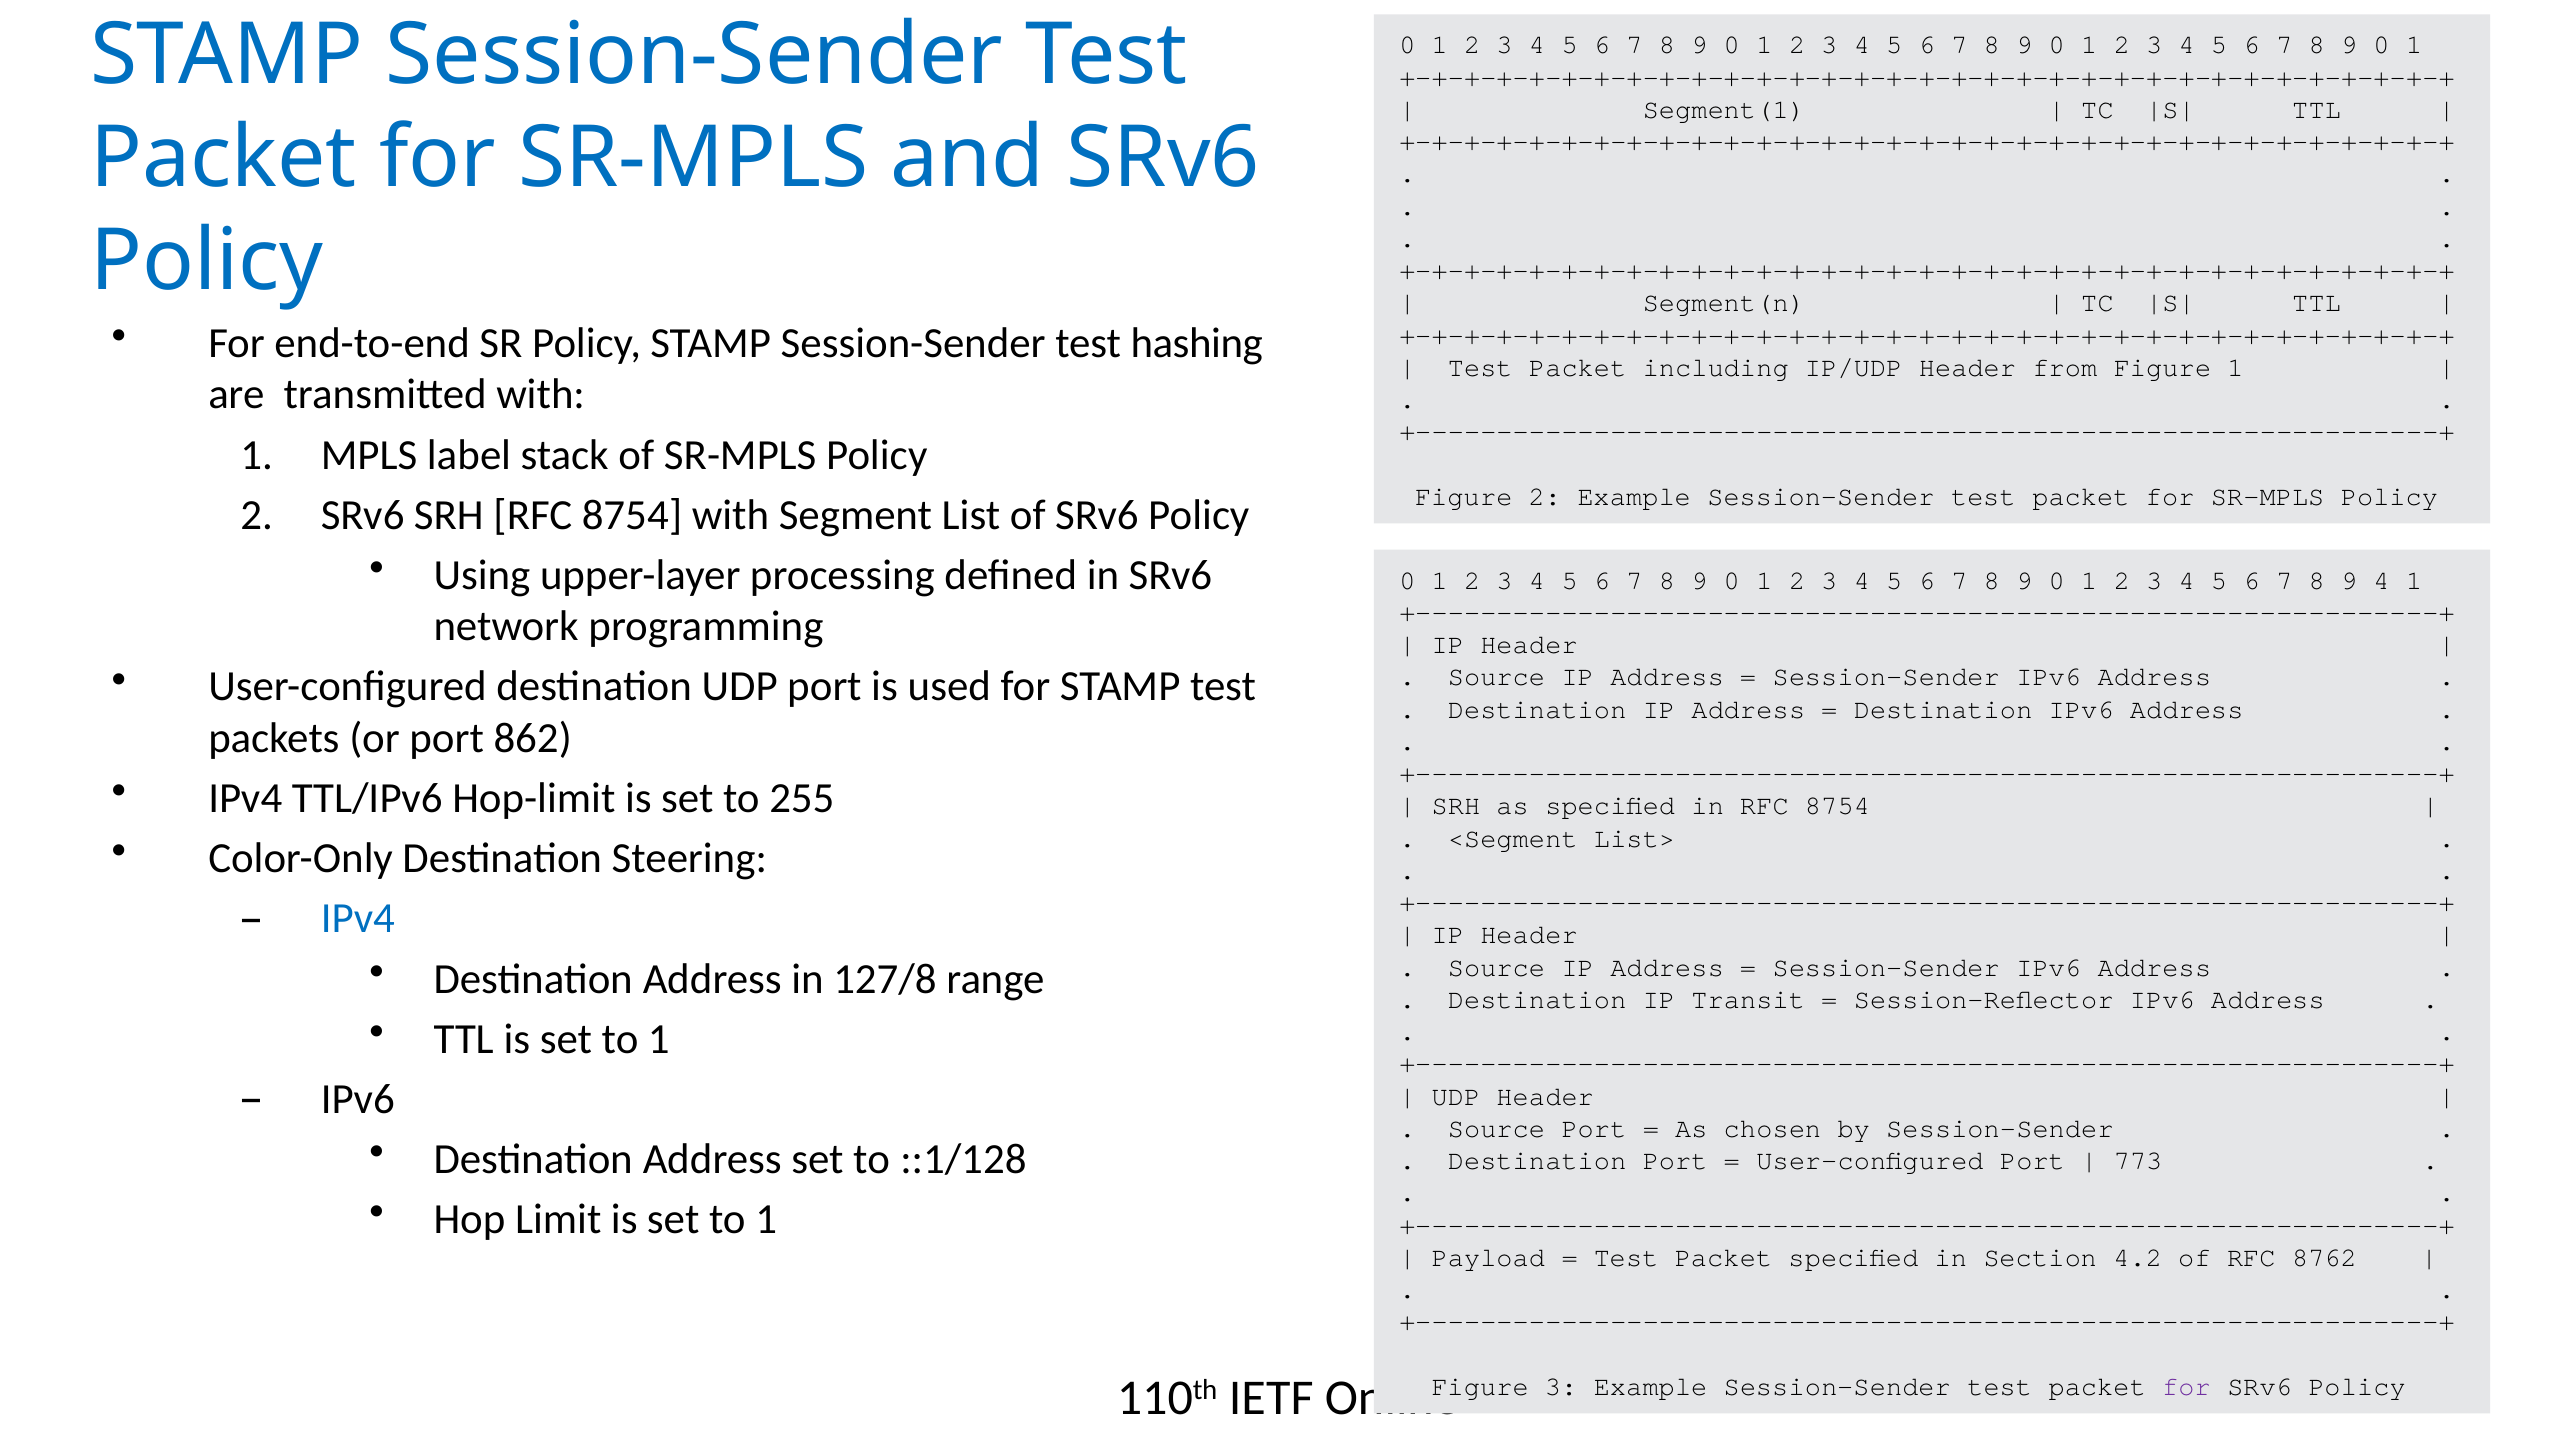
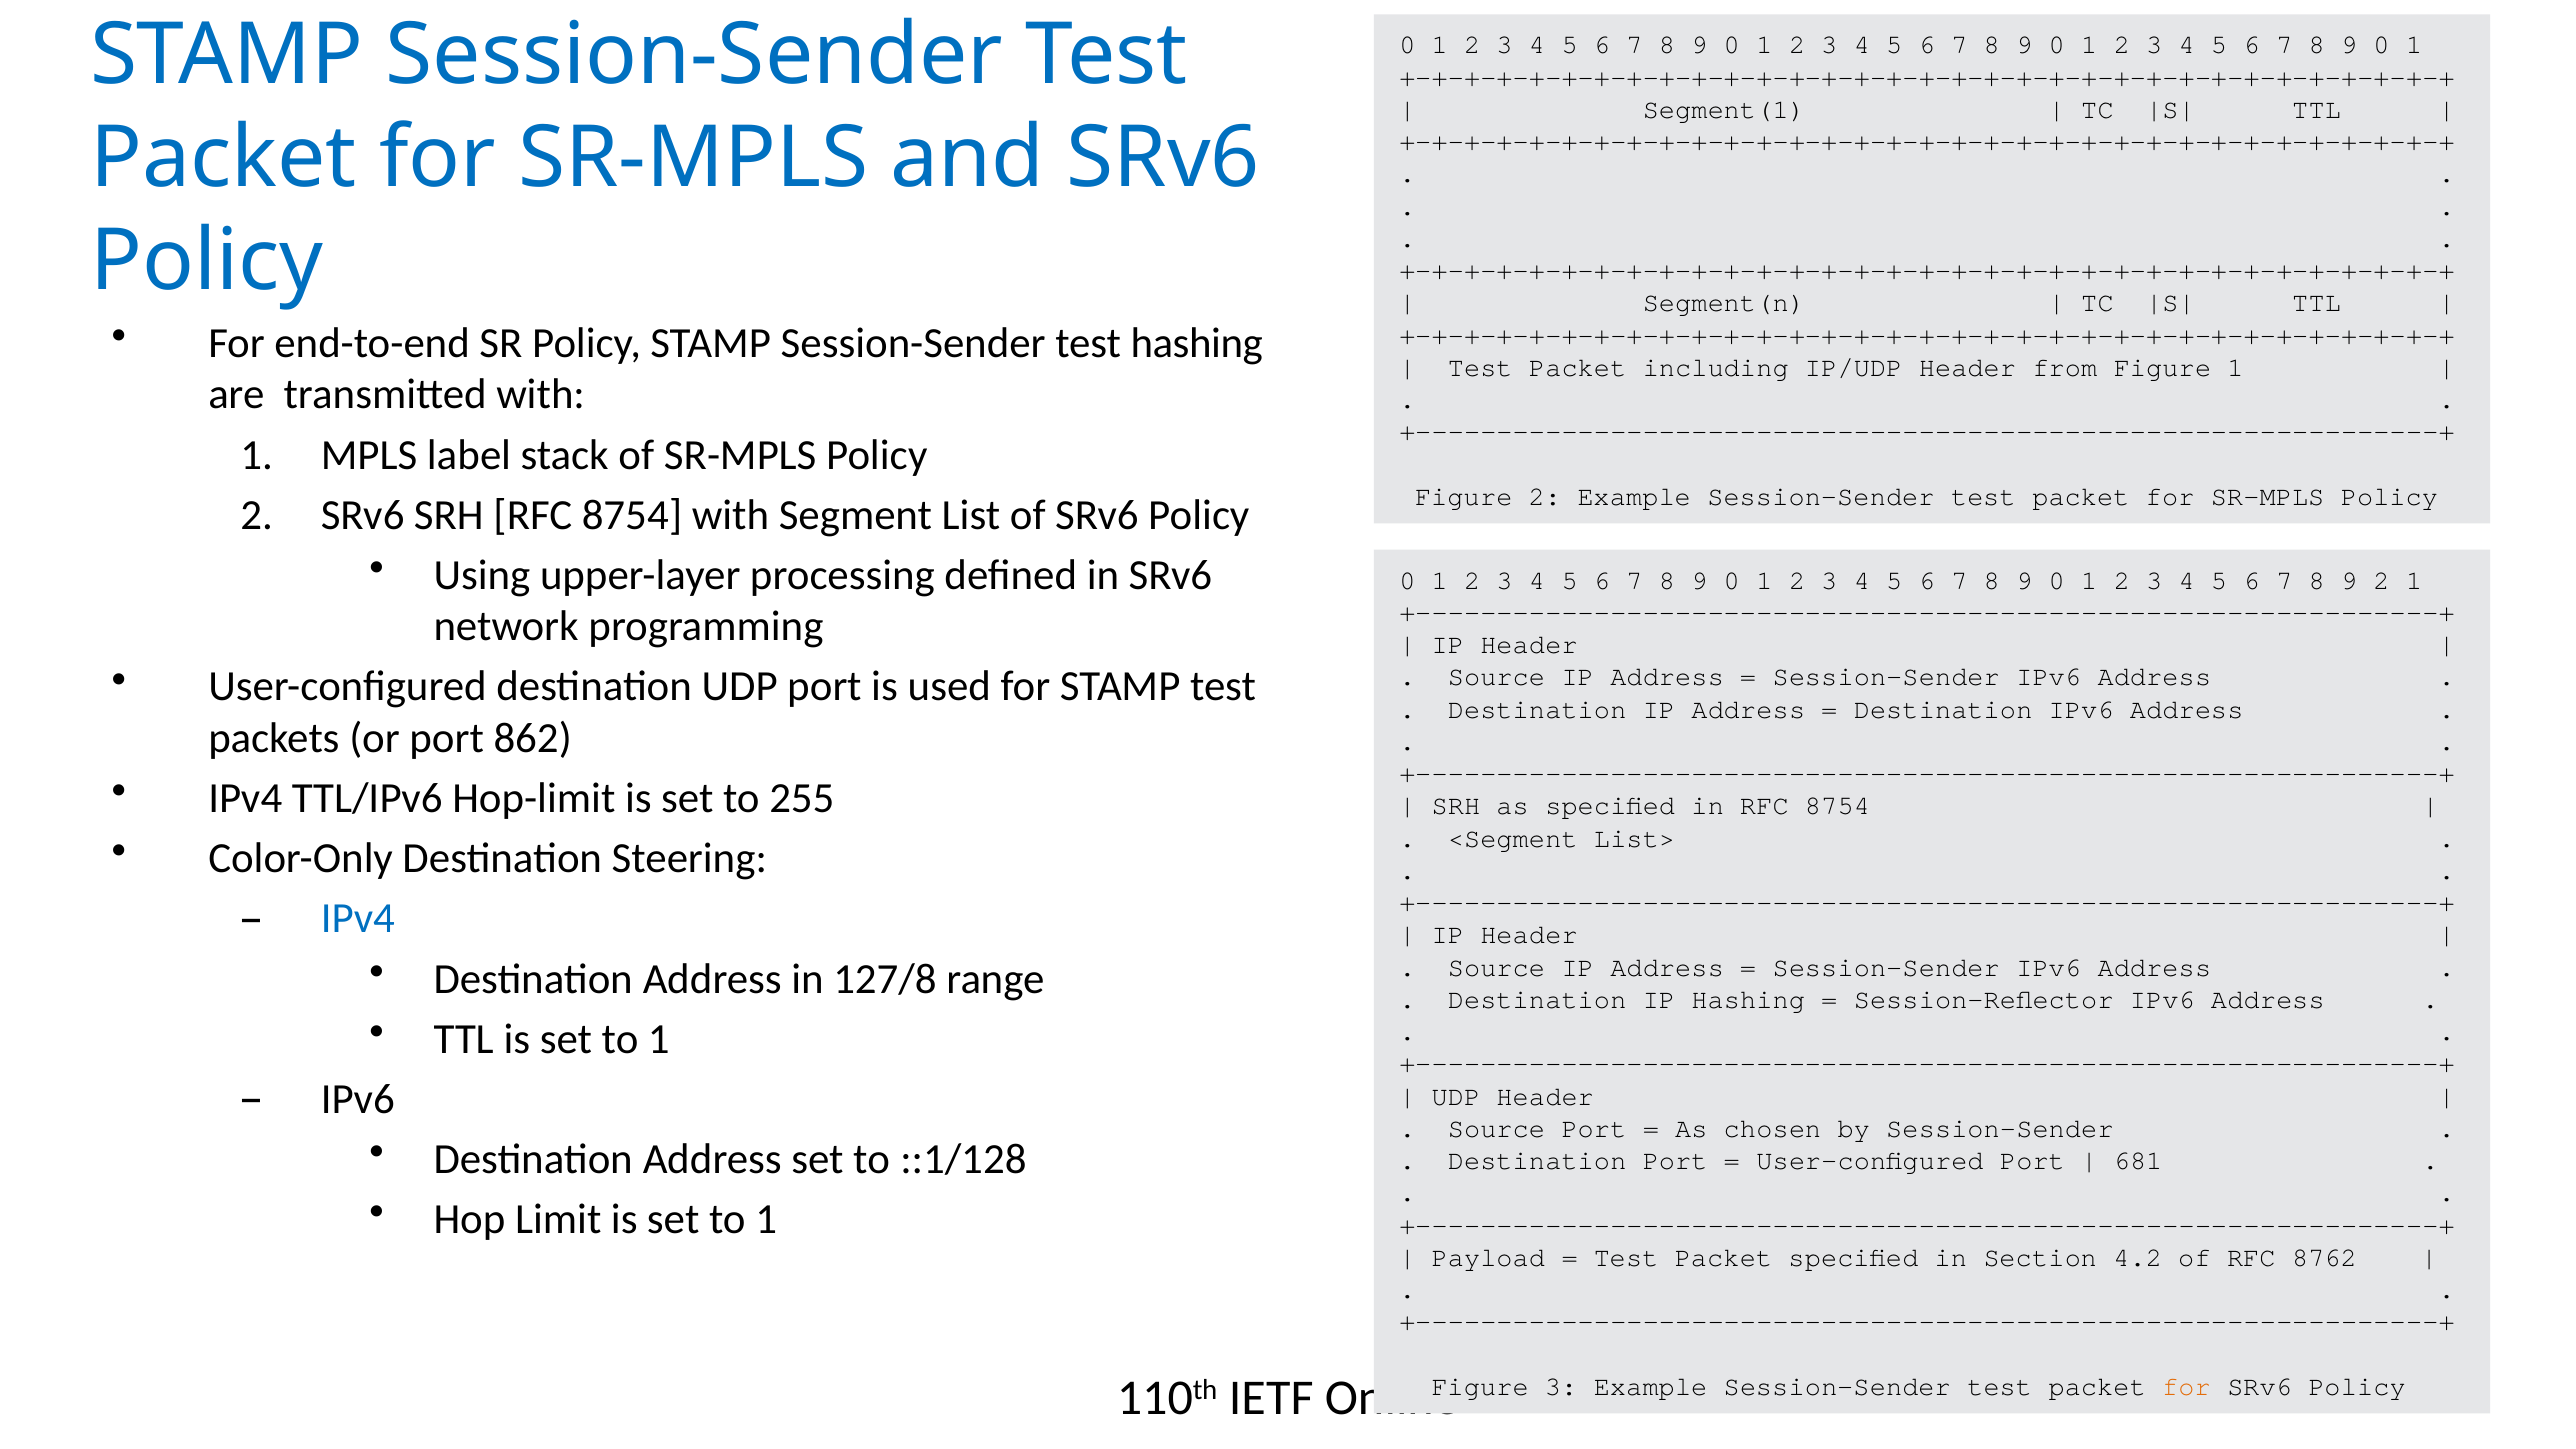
9 4: 4 -> 2
IP Transit: Transit -> Hashing
773: 773 -> 681
for at (2186, 1387) colour: purple -> orange
